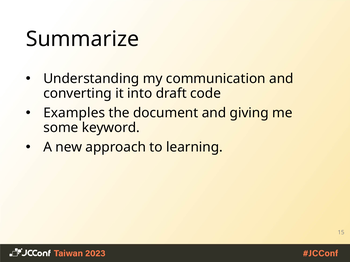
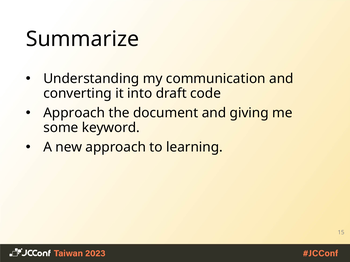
Examples at (74, 113): Examples -> Approach
